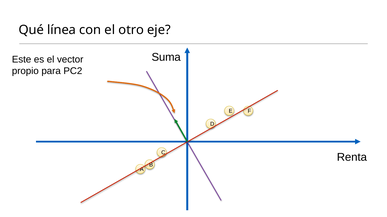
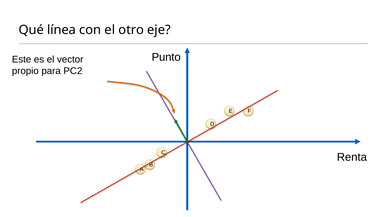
Suma: Suma -> Punto
